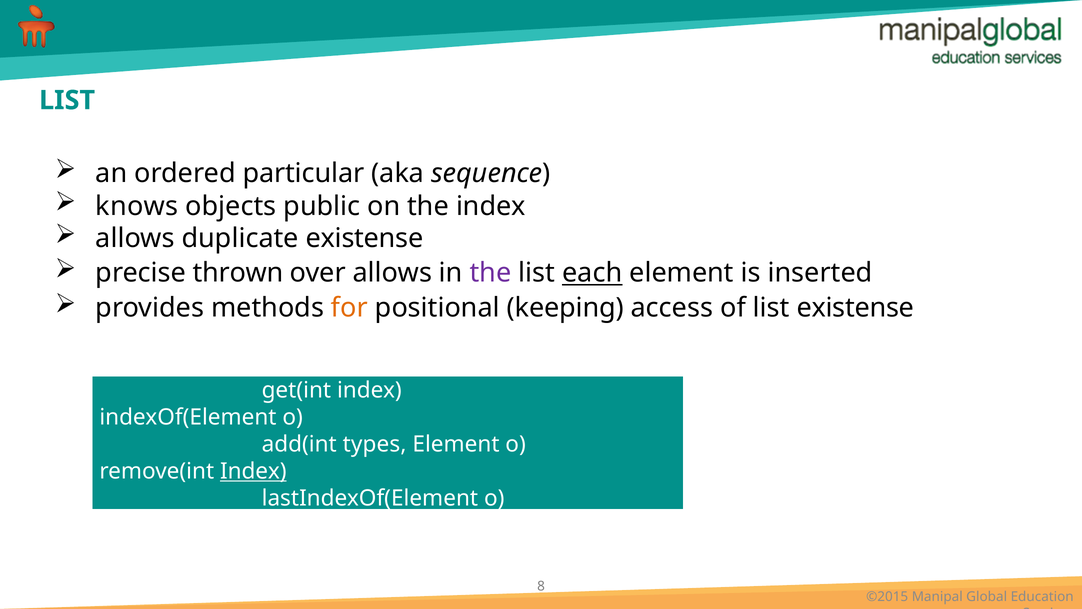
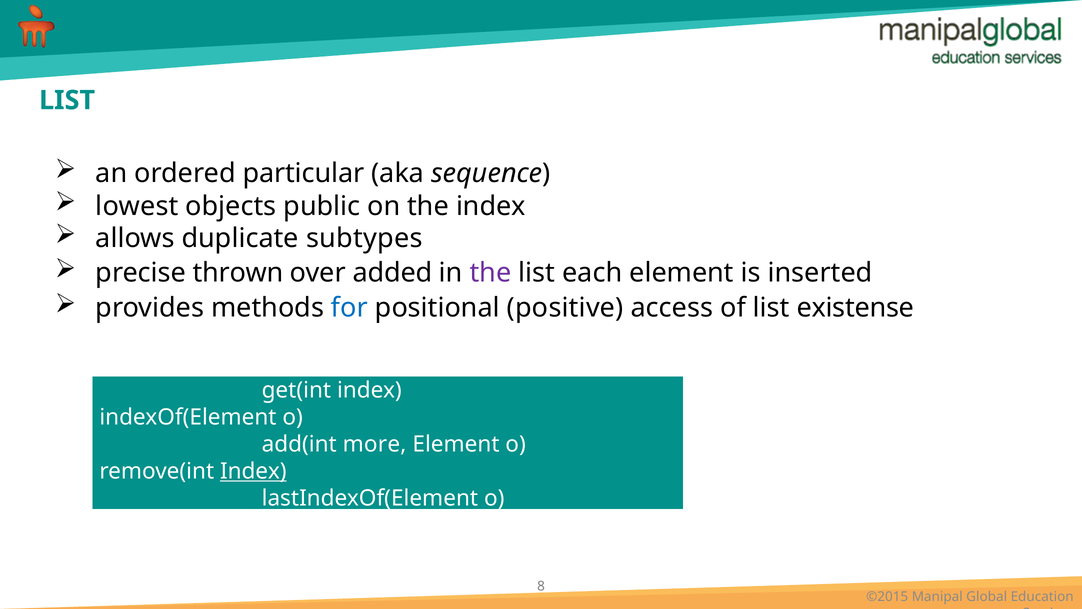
knows: knows -> lowest
duplicate existense: existense -> subtypes
over allows: allows -> added
each underline: present -> none
for colour: orange -> blue
keeping: keeping -> positive
types: types -> more
